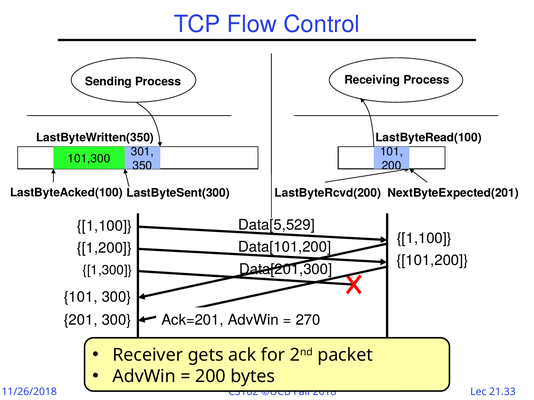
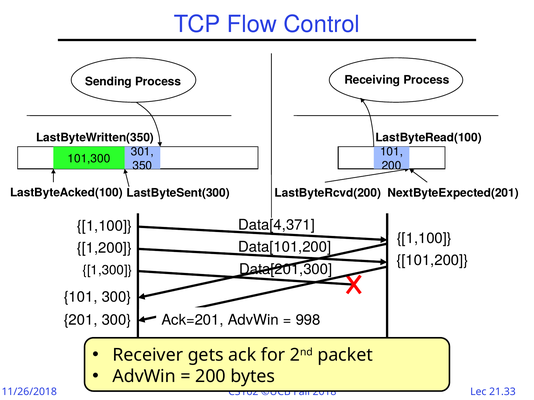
Data[5,529: Data[5,529 -> Data[4,371
270: 270 -> 998
